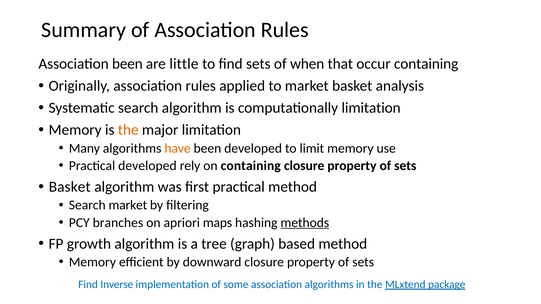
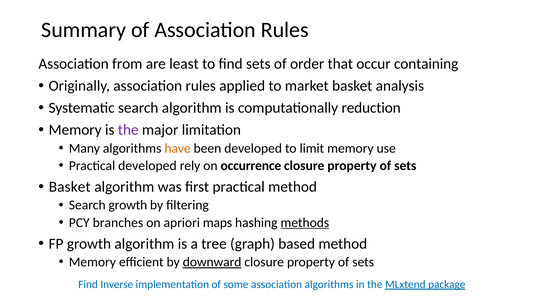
Association been: been -> from
little: little -> least
when: when -> order
computationally limitation: limitation -> reduction
the at (128, 130) colour: orange -> purple
on containing: containing -> occurrence
Search market: market -> growth
downward underline: none -> present
